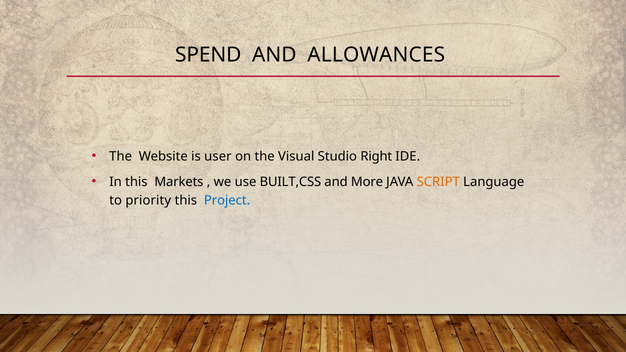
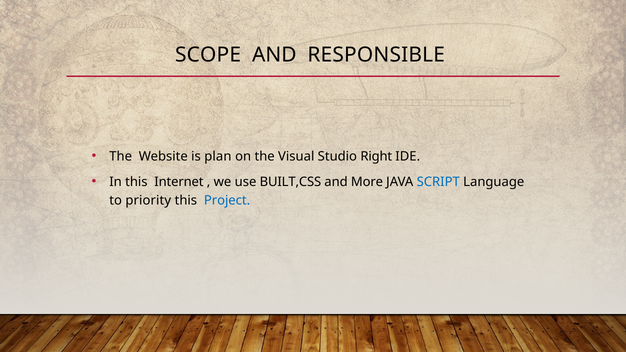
SPEND: SPEND -> SCOPE
ALLOWANCES: ALLOWANCES -> RESPONSIBLE
user: user -> plan
Markets: Markets -> Internet
SCRIPT colour: orange -> blue
